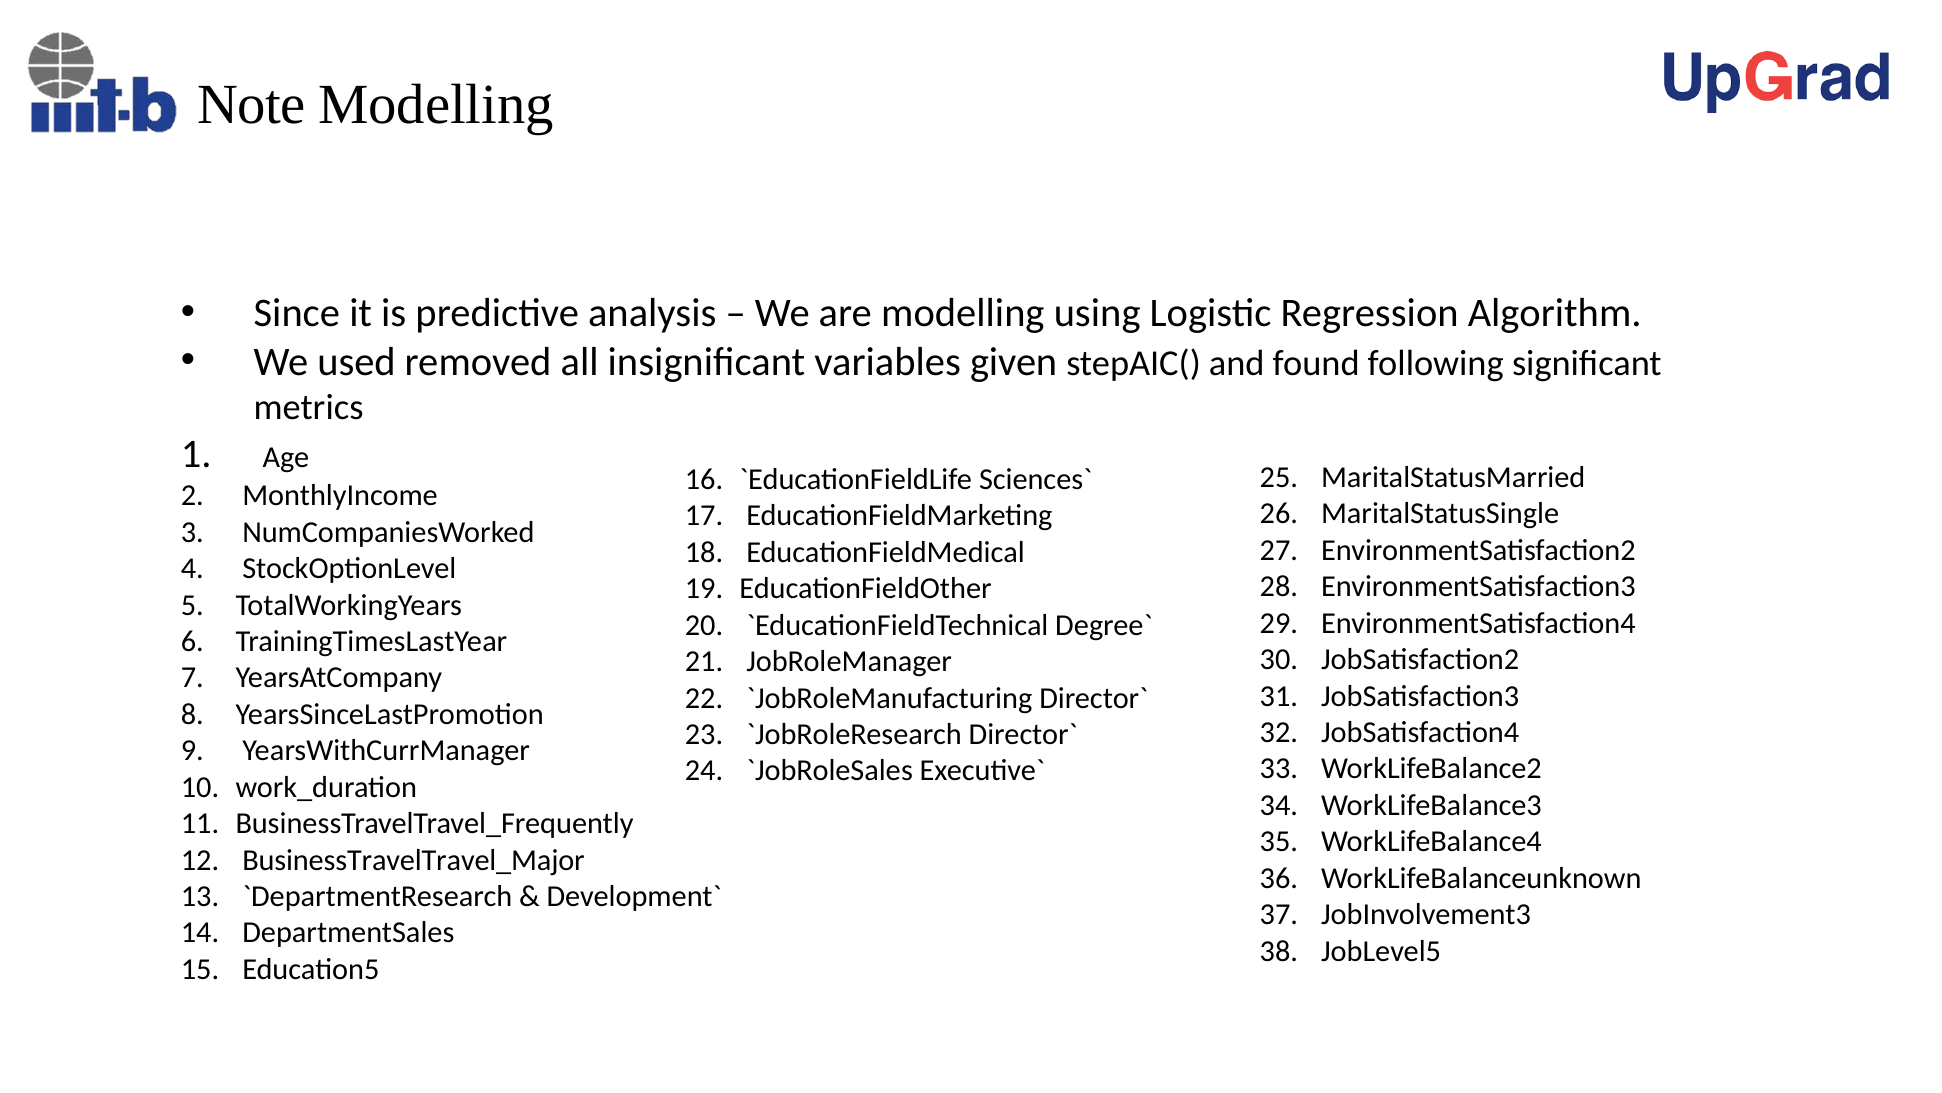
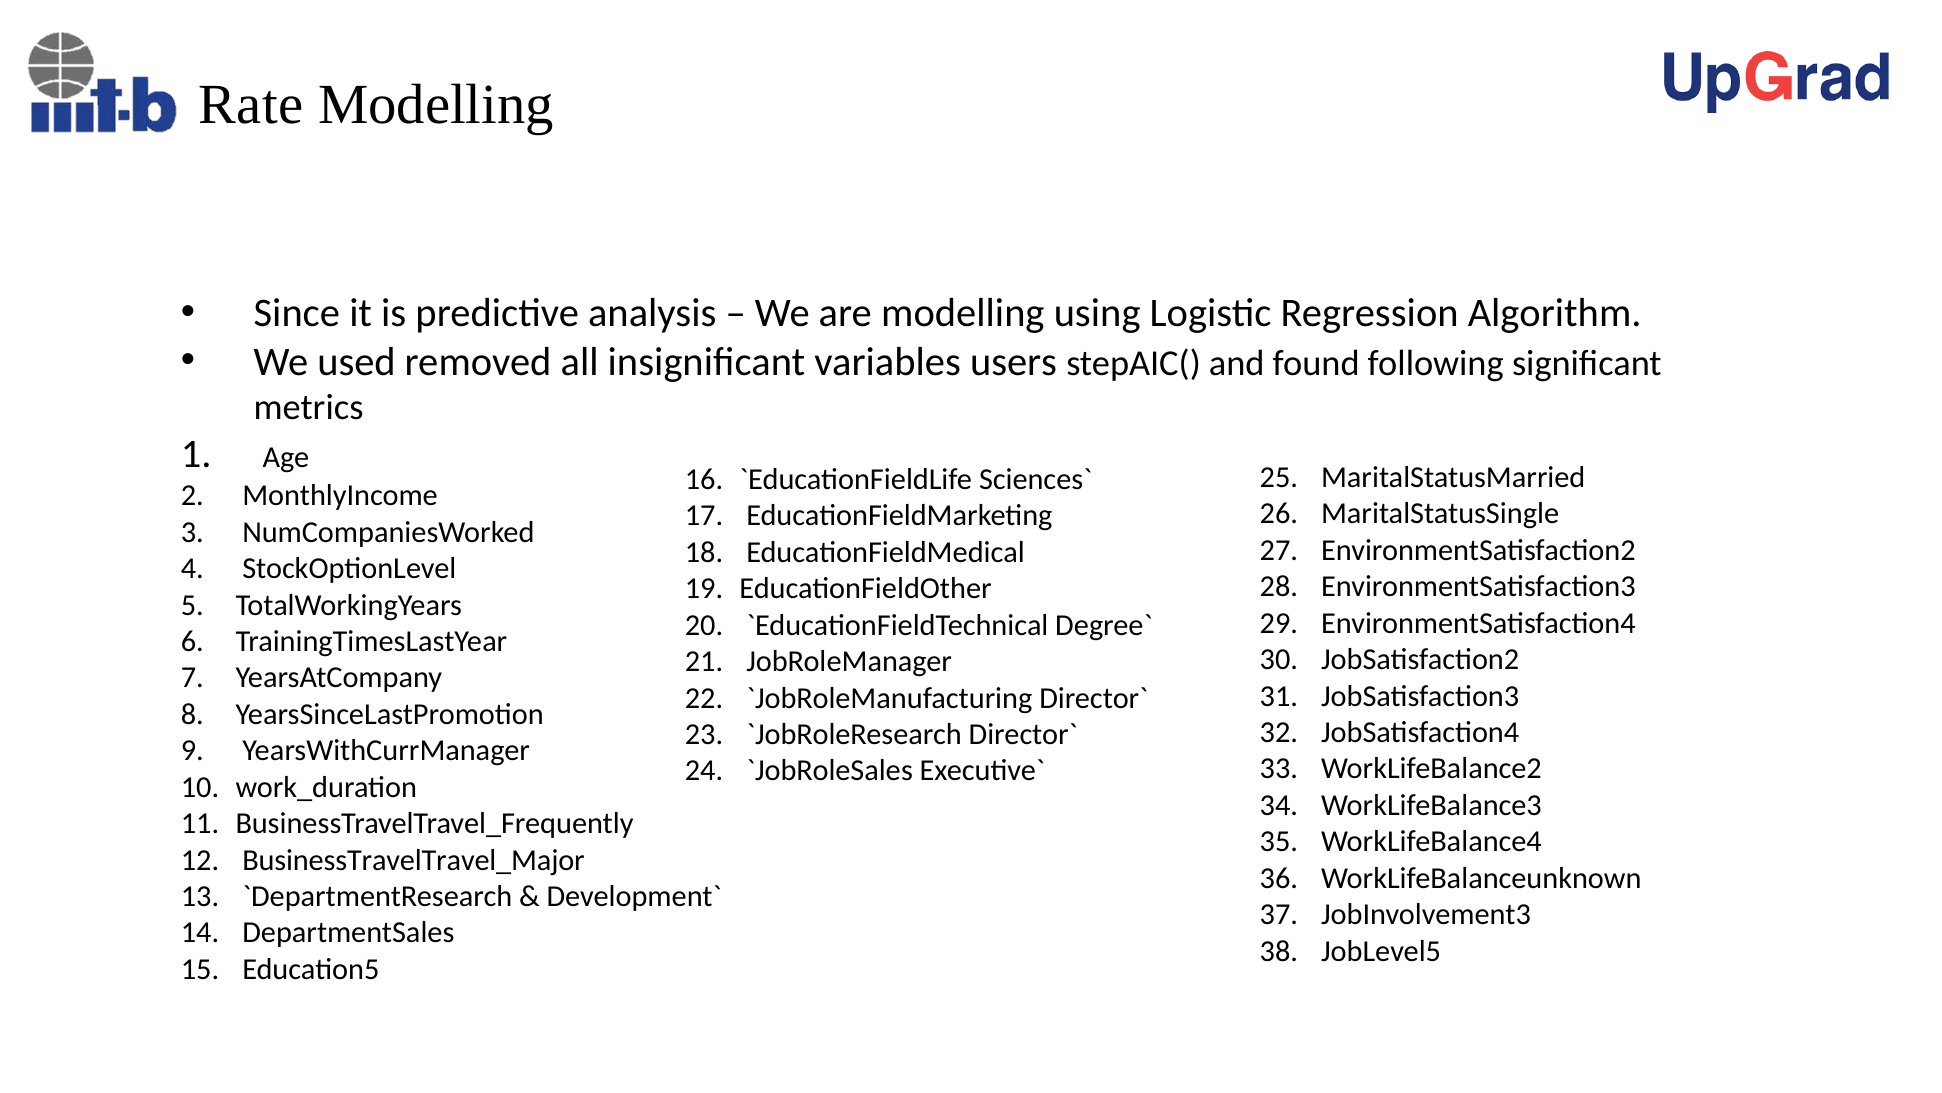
Note: Note -> Rate
given: given -> users
